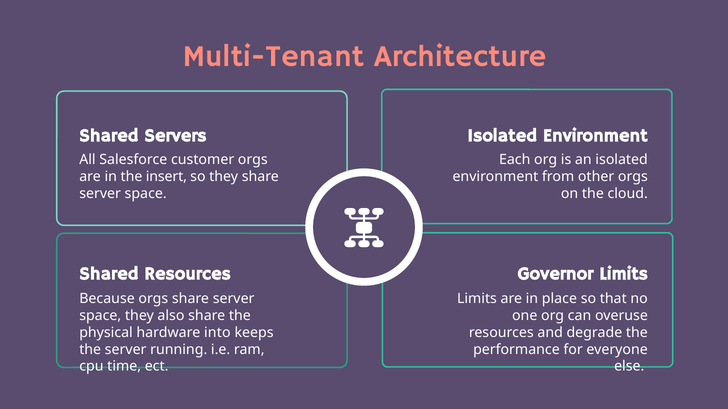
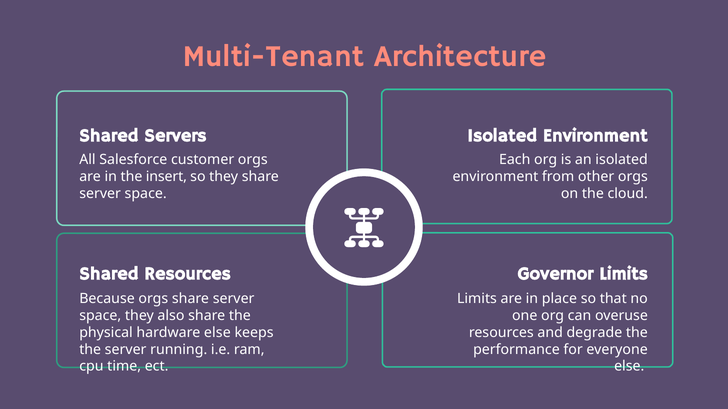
hardware into: into -> else
